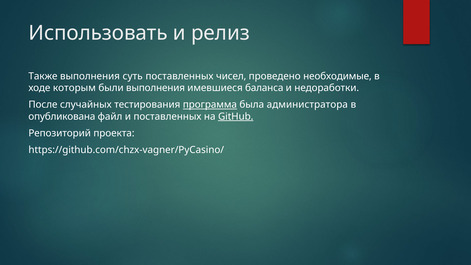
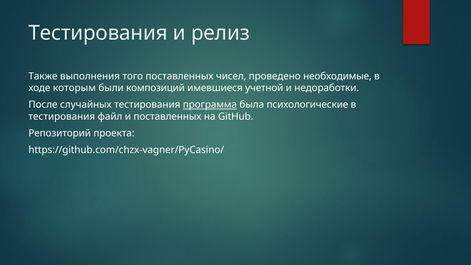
Использовать at (98, 33): Использовать -> Тестирования
суть: суть -> того
были выполнения: выполнения -> композиций
баланса: баланса -> учетной
администратора: администратора -> психологические
опубликована at (62, 117): опубликована -> тестирования
GitHub underline: present -> none
